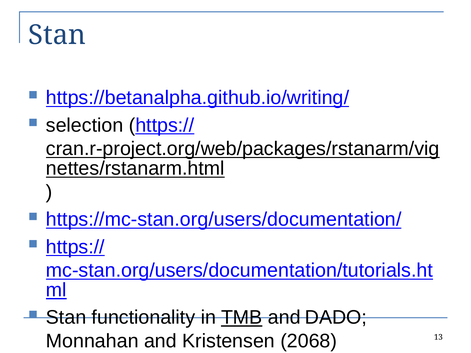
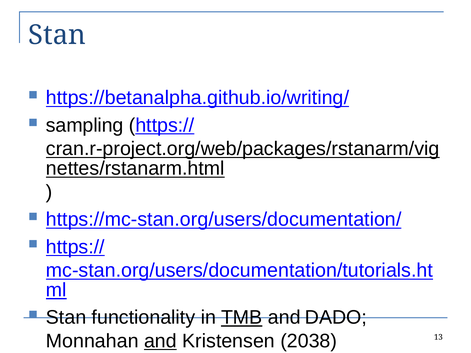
selection: selection -> sampling
and at (160, 341) underline: none -> present
2068: 2068 -> 2038
